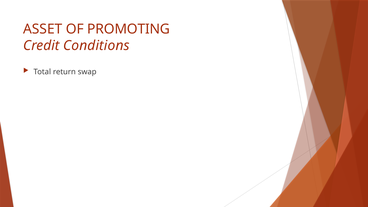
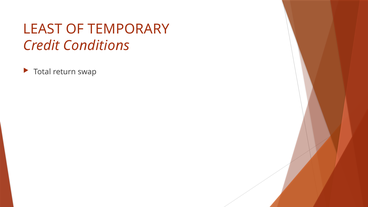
ASSET: ASSET -> LEAST
PROMOTING: PROMOTING -> TEMPORARY
